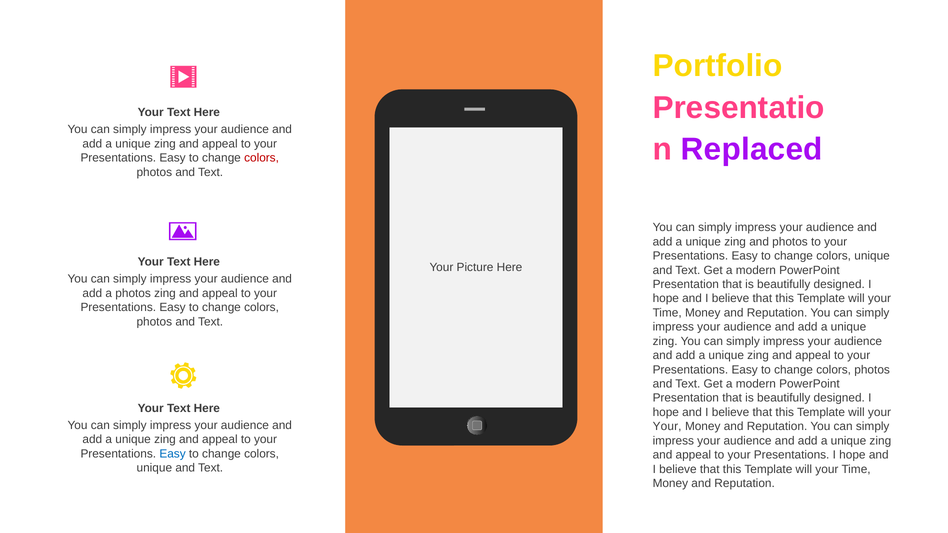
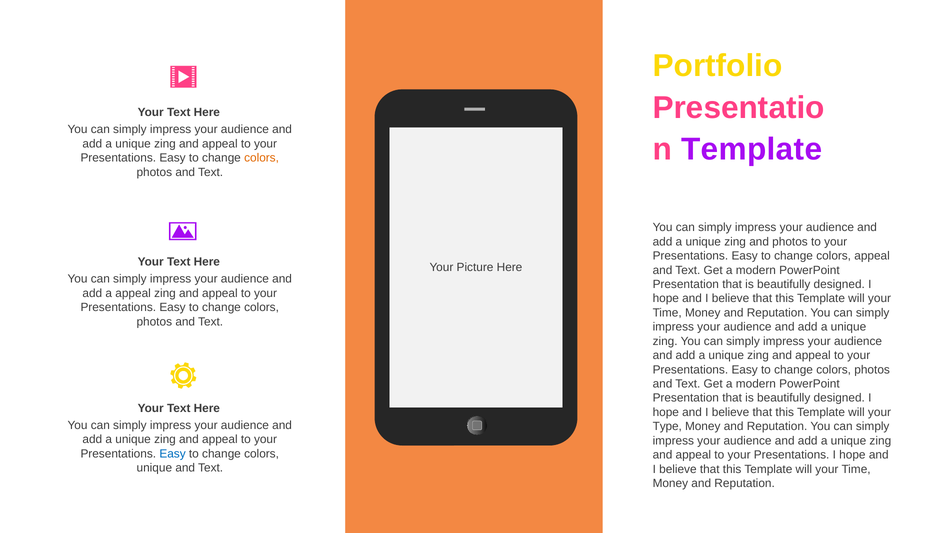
Replaced at (752, 150): Replaced -> Template
colors at (262, 158) colour: red -> orange
unique at (872, 256): unique -> appeal
a photos: photos -> appeal
Your at (667, 427): Your -> Type
